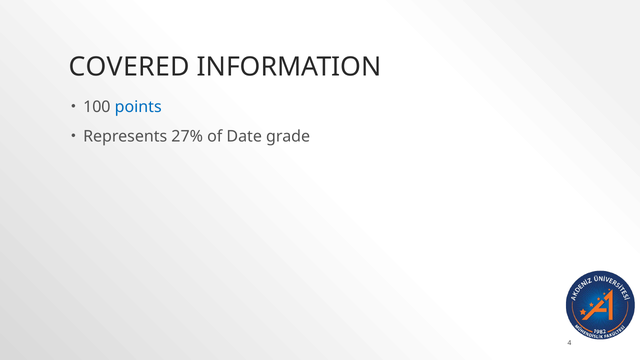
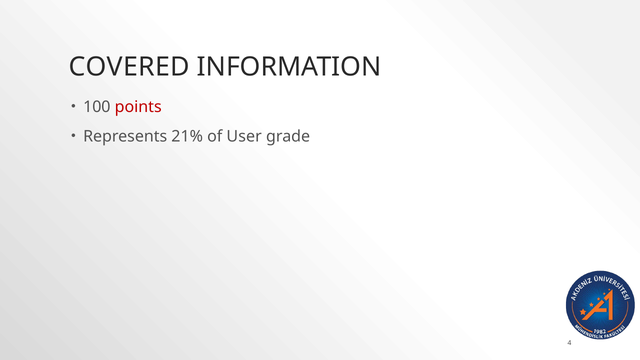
points colour: blue -> red
27%: 27% -> 21%
Date: Date -> User
